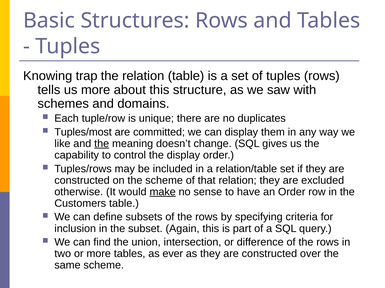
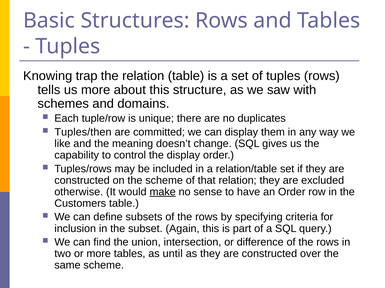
Tuples/most: Tuples/most -> Tuples/then
the at (102, 144) underline: present -> none
ever: ever -> until
